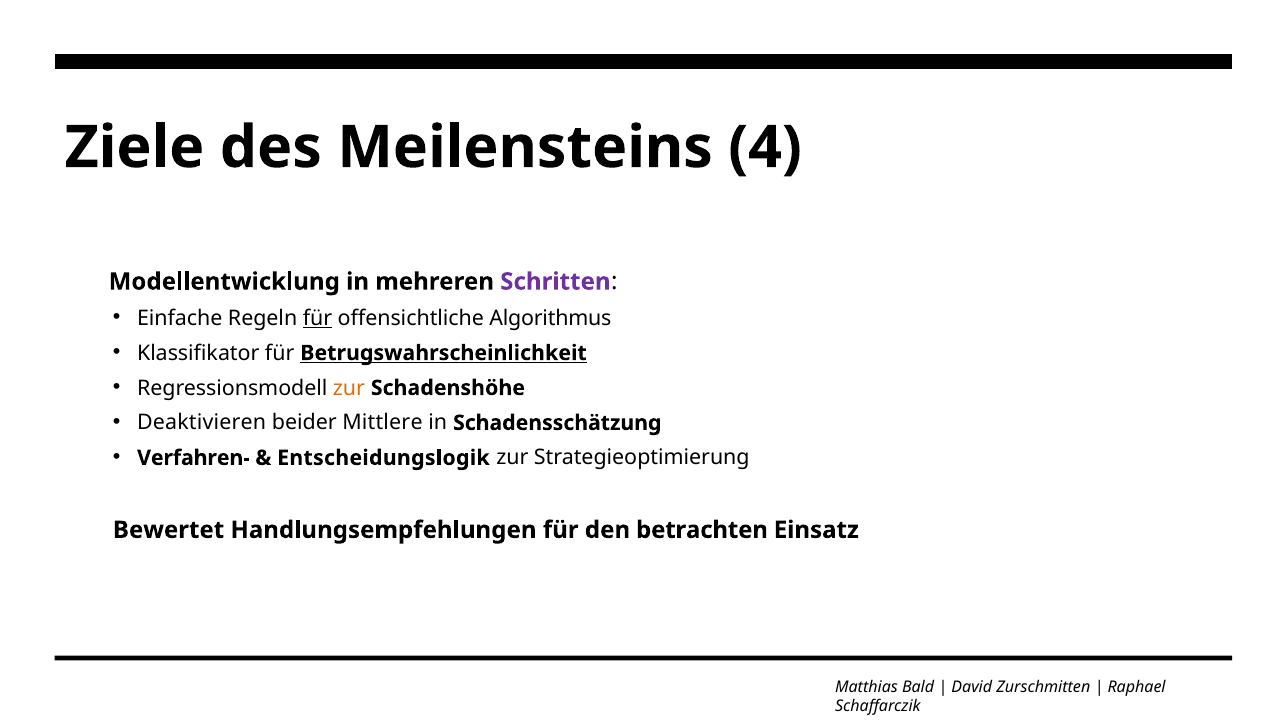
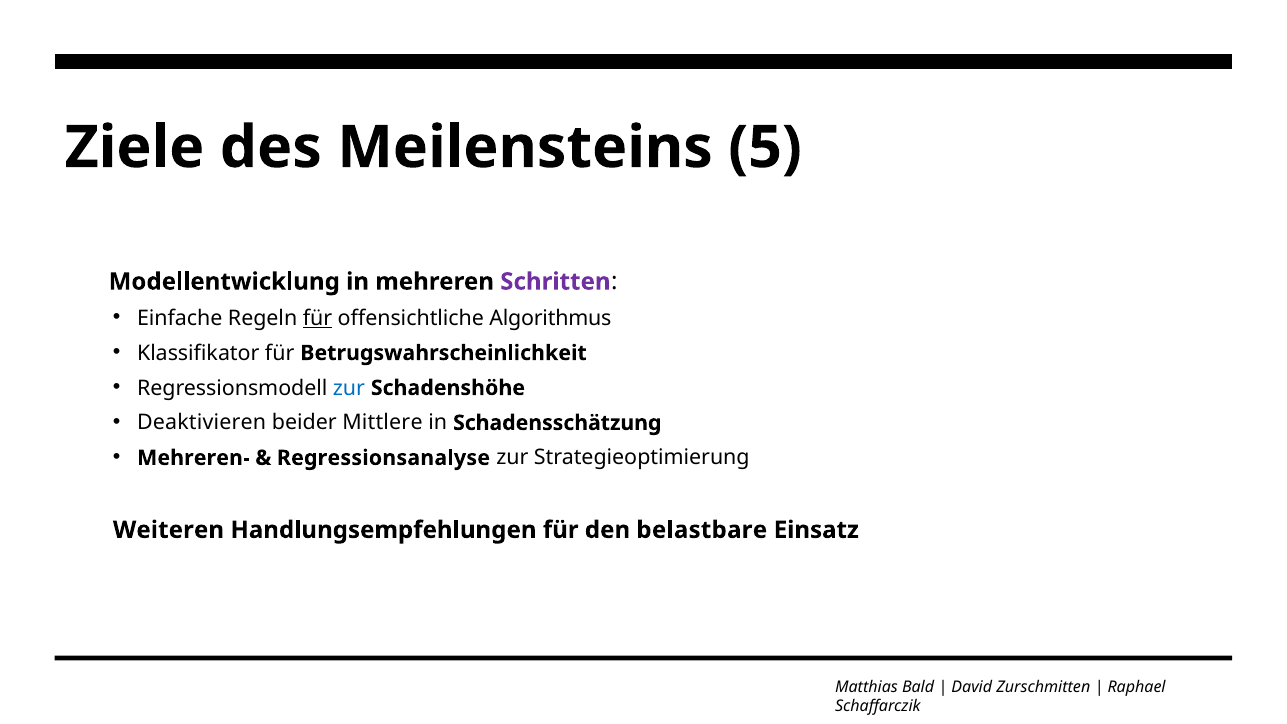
4: 4 -> 5
Betrugswahrscheinlichkeit underline: present -> none
zur at (349, 388) colour: orange -> blue
Verfahren-: Verfahren- -> Mehreren-
Entscheidungslogik: Entscheidungslogik -> Regressionsanalyse
Bewertet: Bewertet -> Weiteren
betrachten: betrachten -> belastbare
